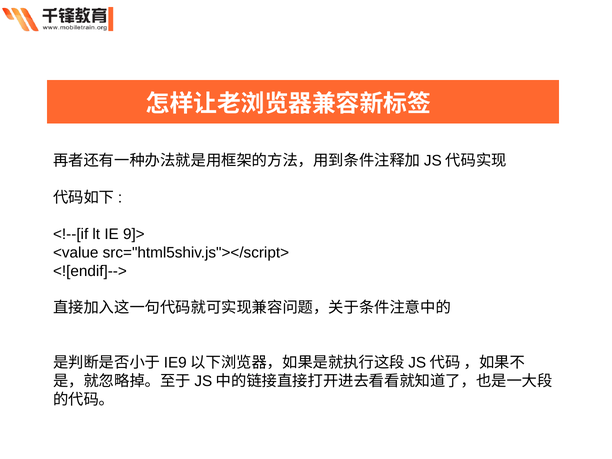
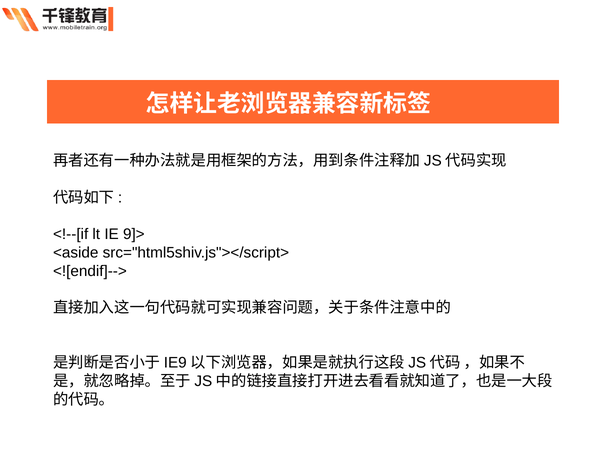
<value: <value -> <aside
